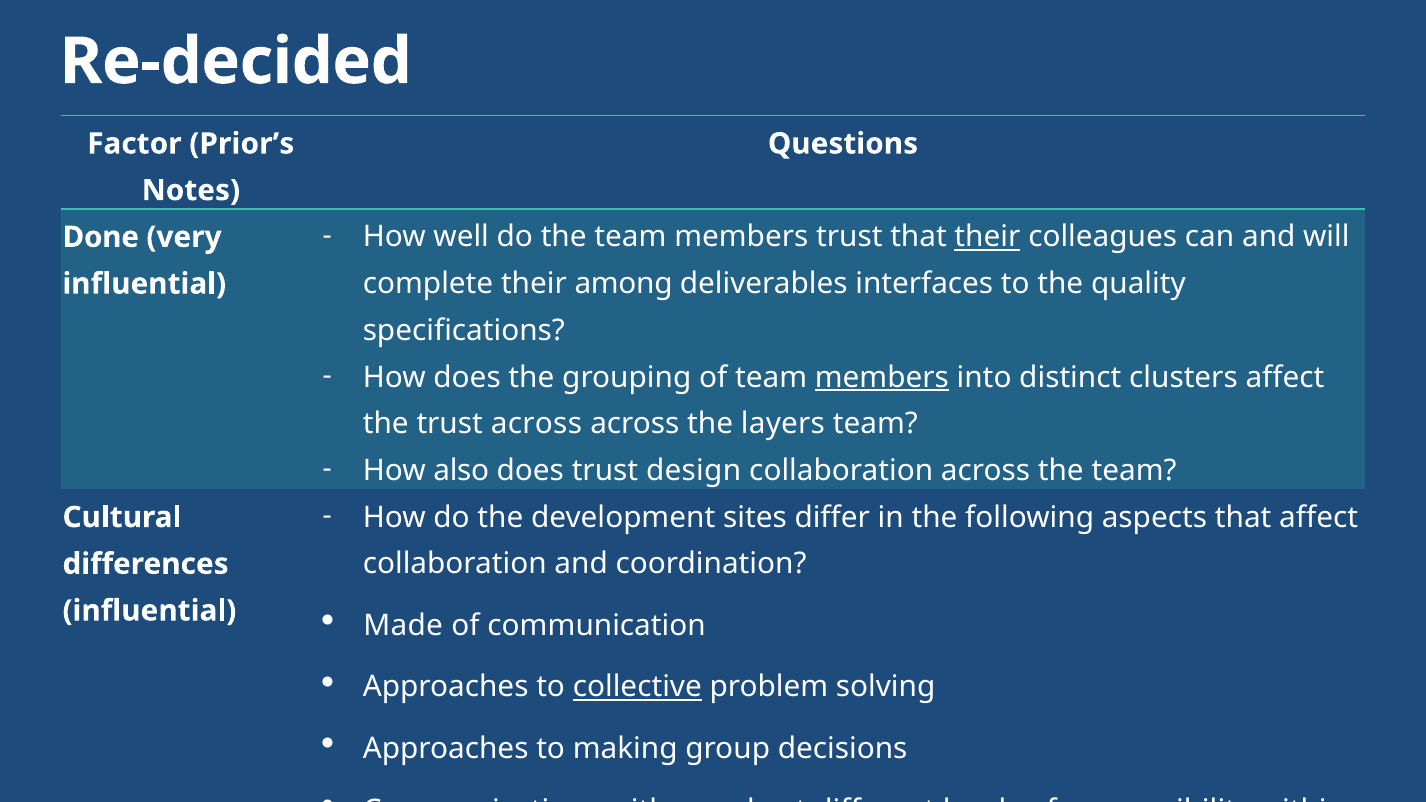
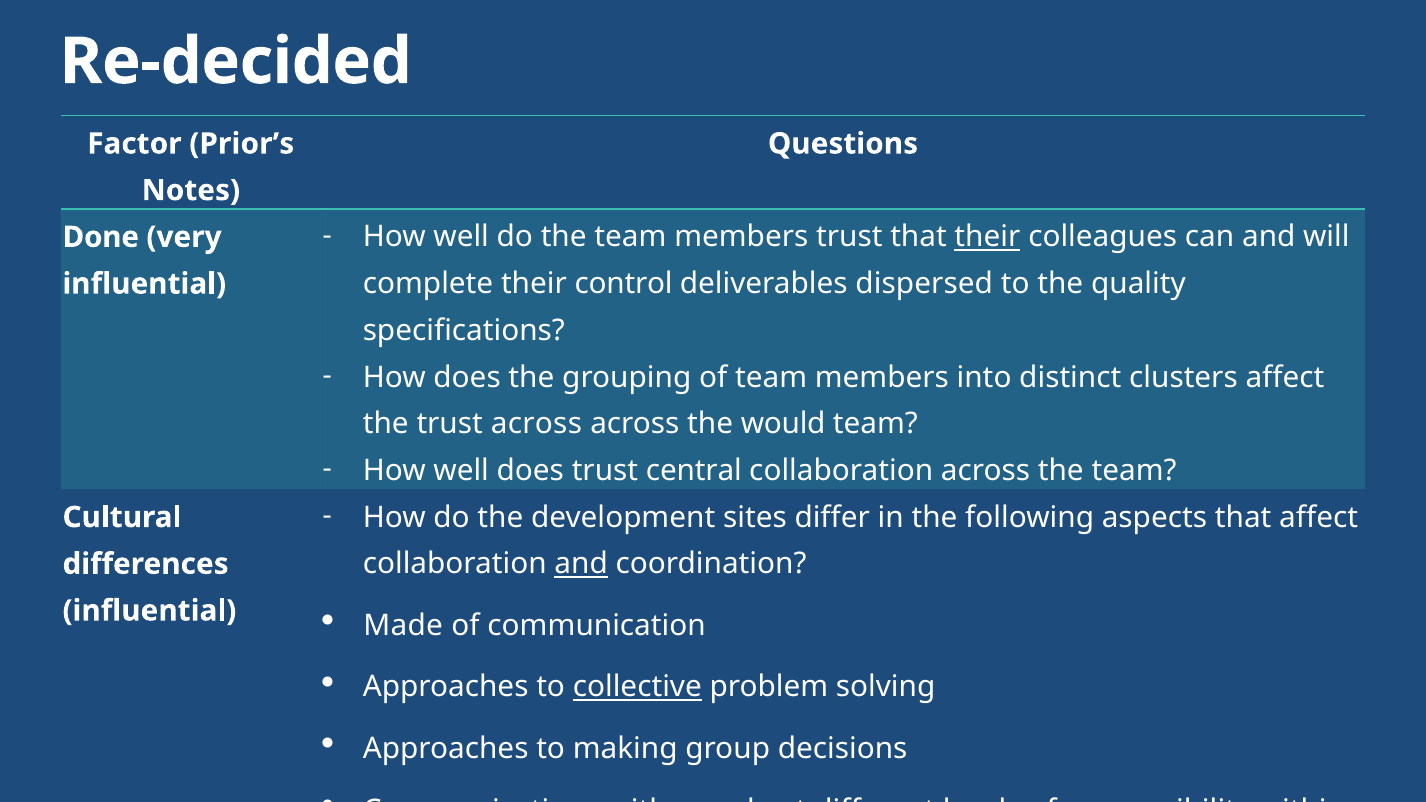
among: among -> control
interfaces: interfaces -> dispersed
members at (882, 377) underline: present -> none
layers: layers -> would
also at (461, 471): also -> well
design: design -> central
and at (581, 564) underline: none -> present
